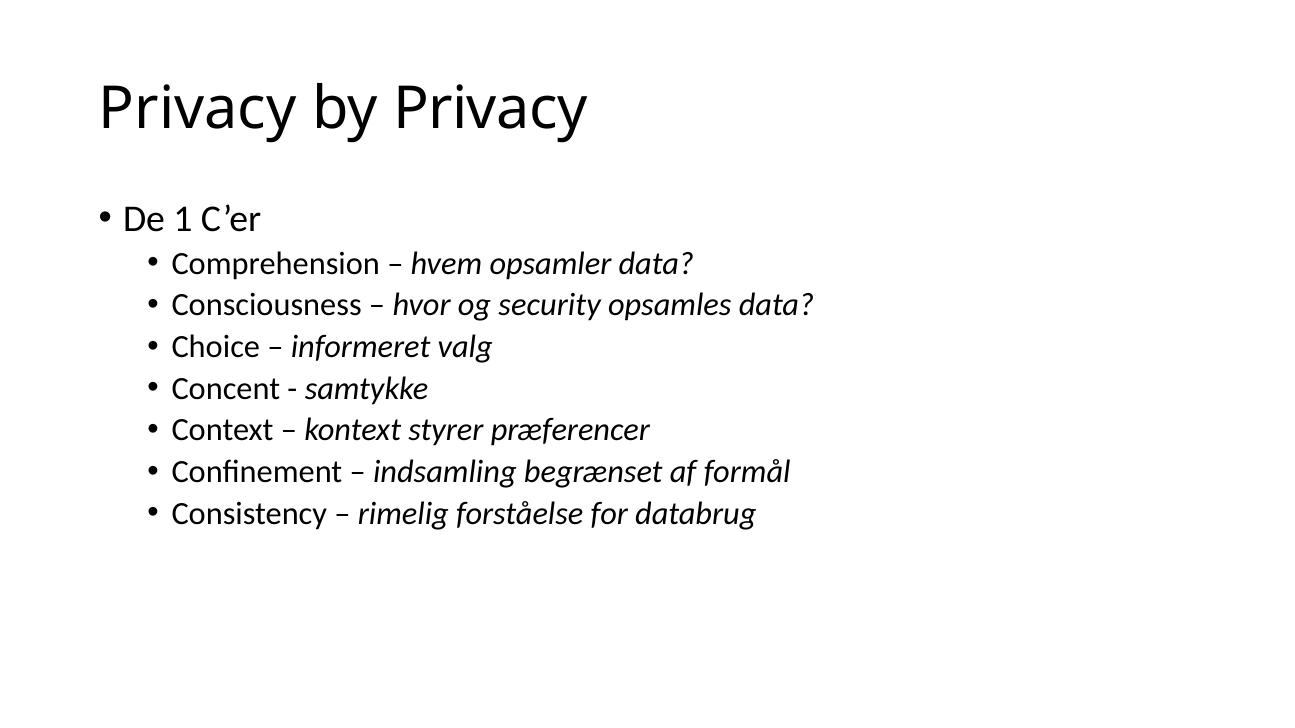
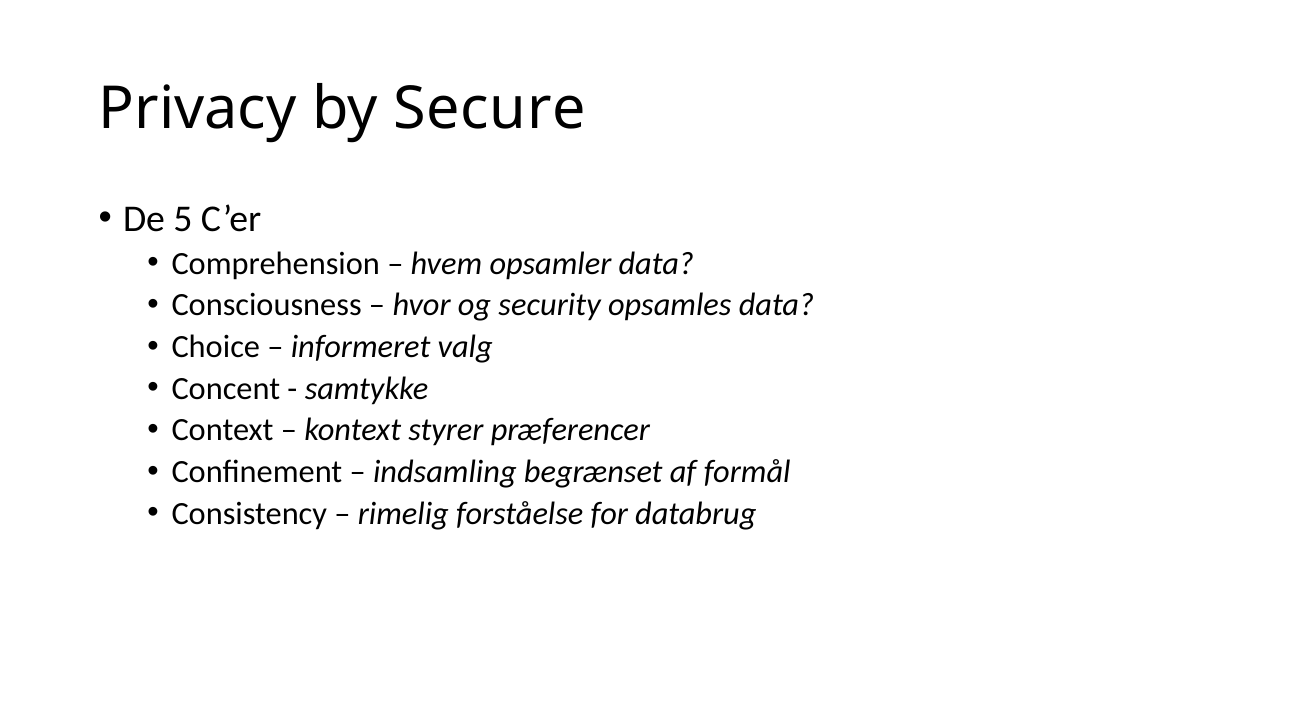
by Privacy: Privacy -> Secure
1: 1 -> 5
